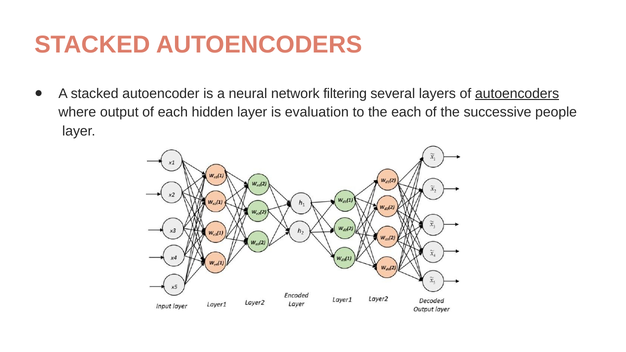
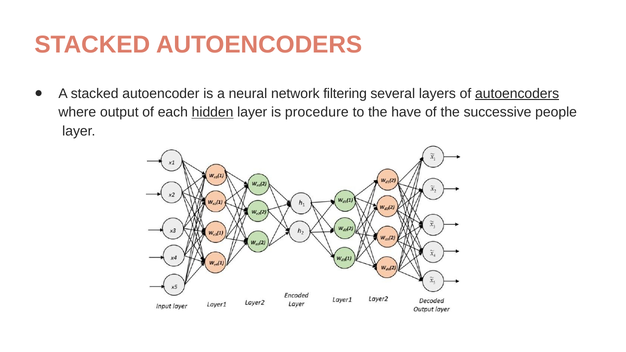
hidden underline: none -> present
evaluation: evaluation -> procedure
the each: each -> have
